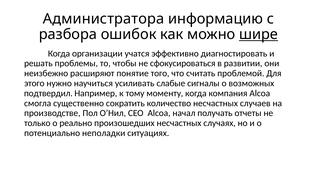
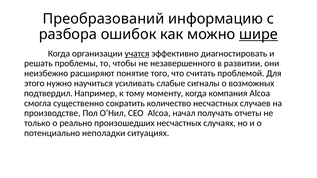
Администратора: Администратора -> Преобразований
учатся underline: none -> present
сфокусироваться: сфокусироваться -> незавершенного
